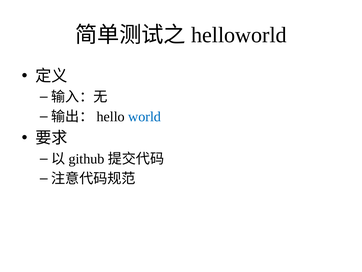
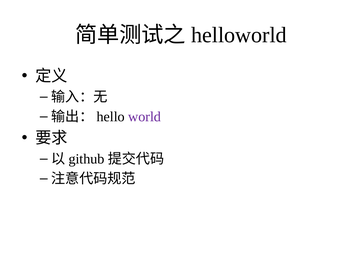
world colour: blue -> purple
